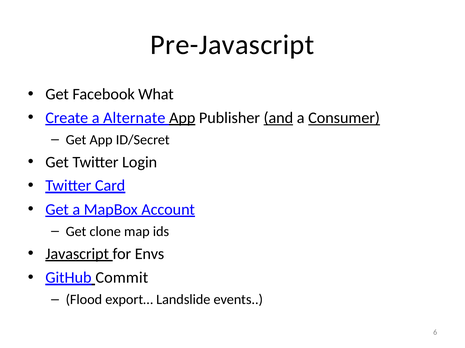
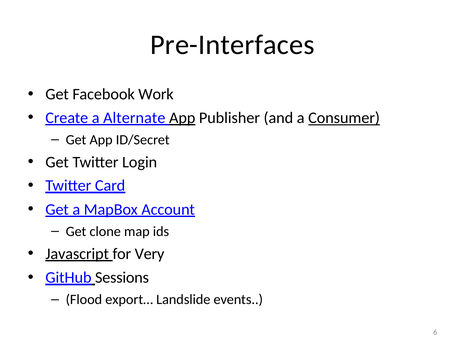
Pre-Javascript: Pre-Javascript -> Pre-Interfaces
What: What -> Work
and underline: present -> none
Envs: Envs -> Very
Commit: Commit -> Sessions
